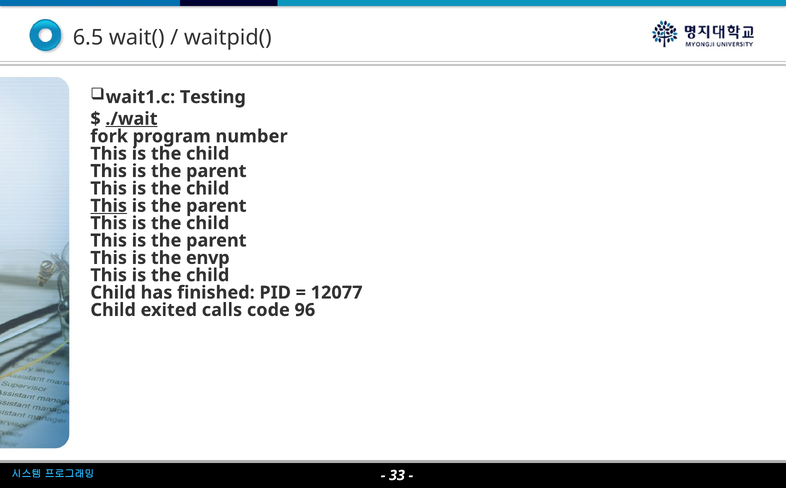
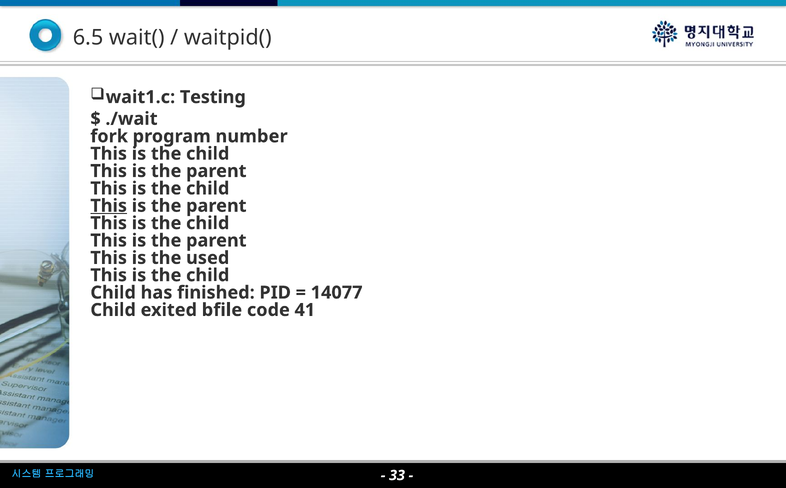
./wait underline: present -> none
envp: envp -> used
12077: 12077 -> 14077
calls: calls -> bfile
96: 96 -> 41
